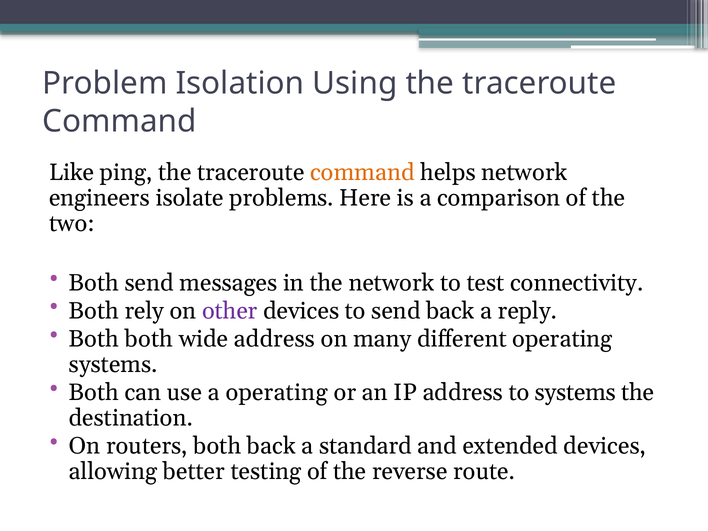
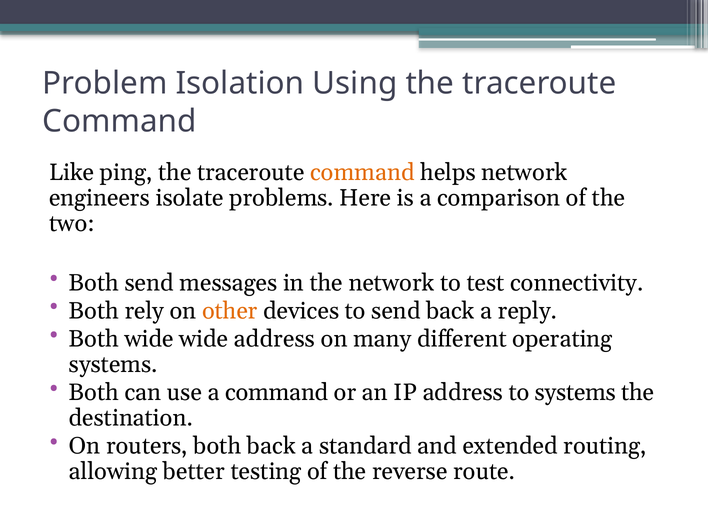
other colour: purple -> orange
Both both: both -> wide
a operating: operating -> command
extended devices: devices -> routing
